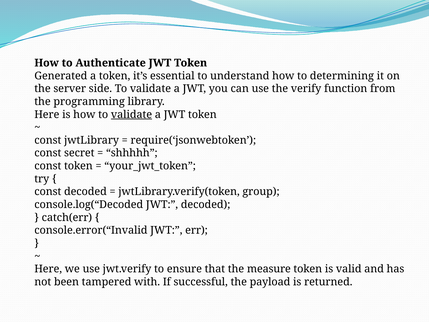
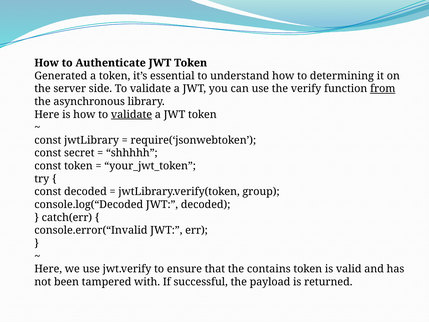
from underline: none -> present
programming: programming -> asynchronous
measure: measure -> contains
